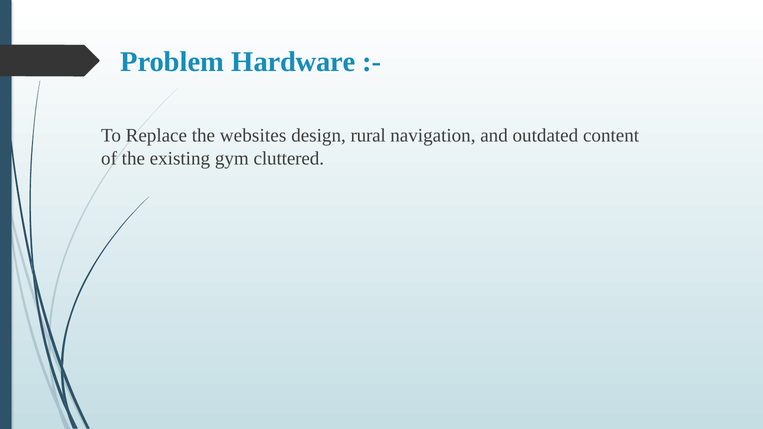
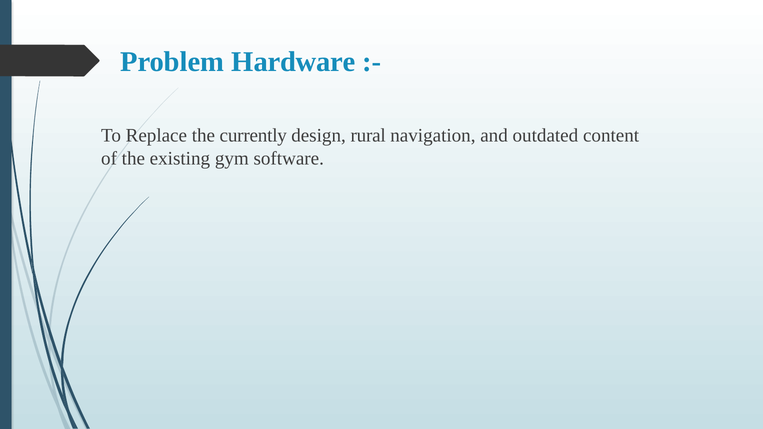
websites: websites -> currently
cluttered: cluttered -> software
